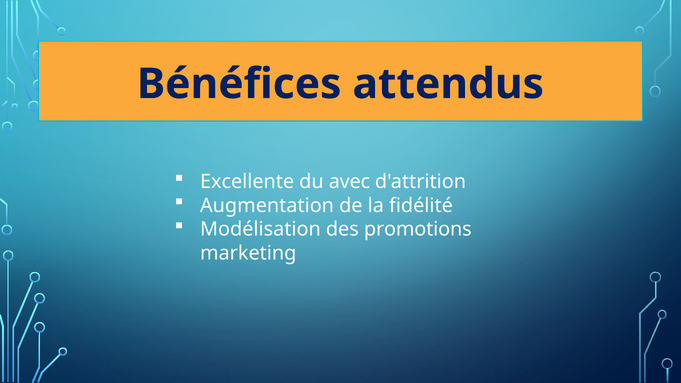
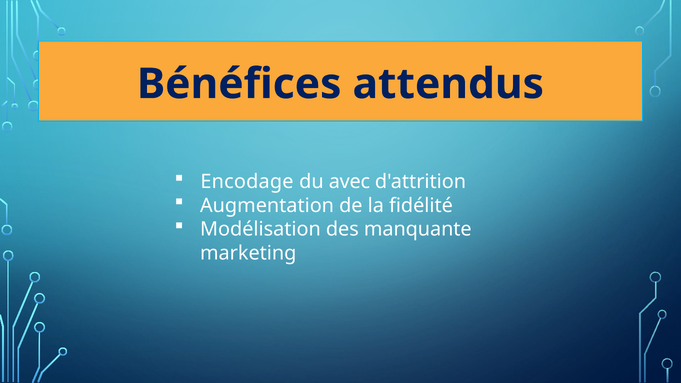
Excellente: Excellente -> Encodage
promotions: promotions -> manquante
